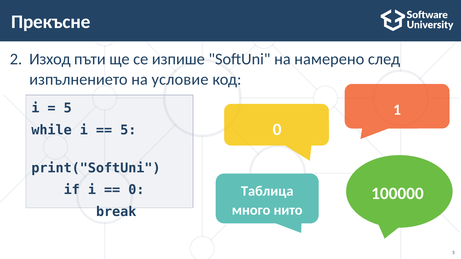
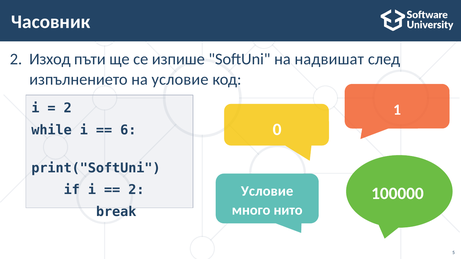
Прекъсне: Прекъсне -> Часовник
намерено: намерено -> надвишат
5 at (68, 108): 5 -> 2
5 at (128, 130): 5 -> 6
0 at (136, 190): 0 -> 2
Таблица at (267, 191): Таблица -> Условие
